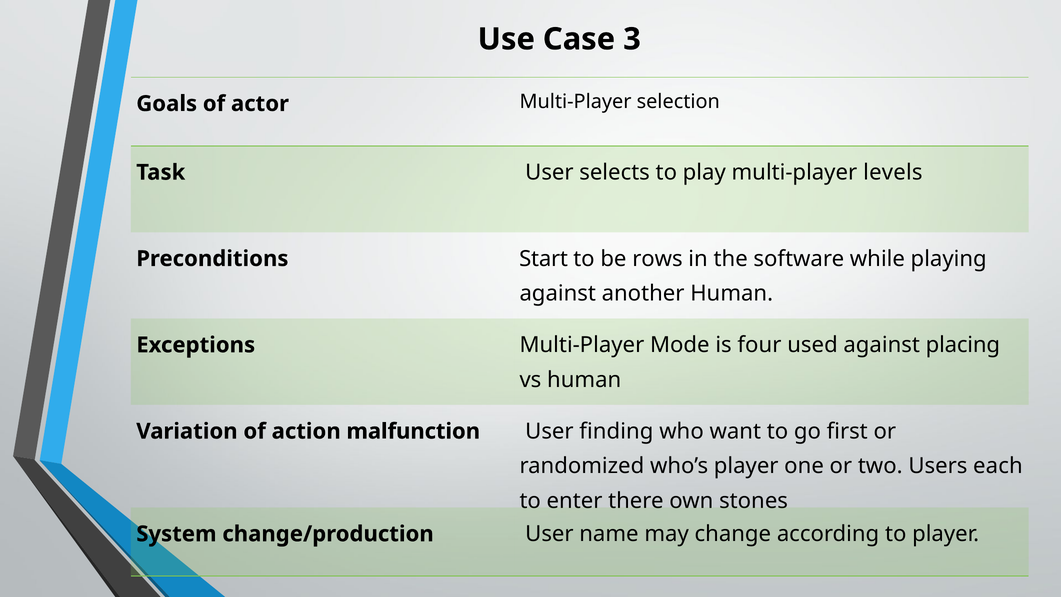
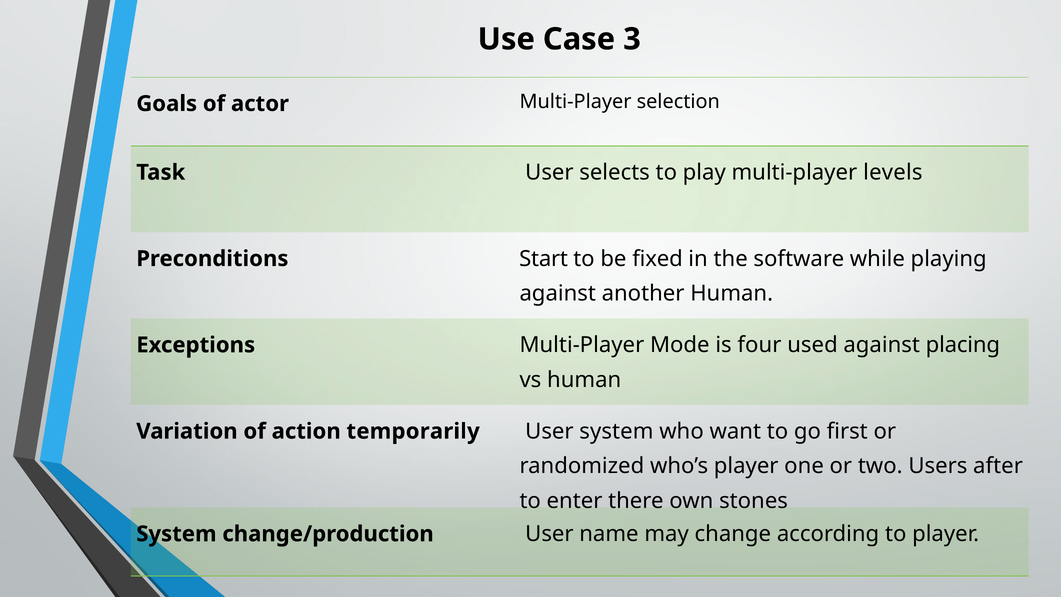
rows: rows -> fixed
malfunction: malfunction -> temporarily
User finding: finding -> system
each: each -> after
